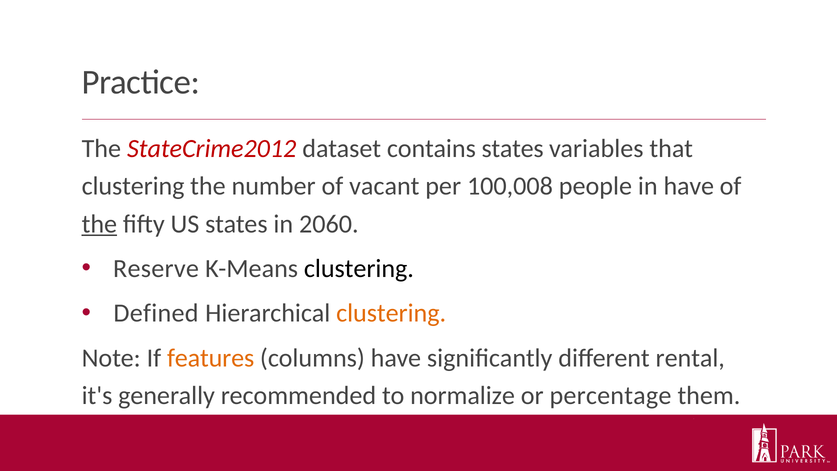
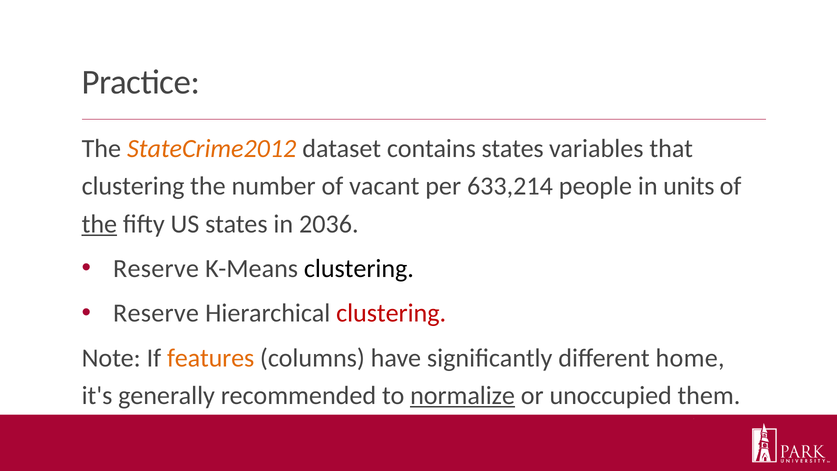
StateCrime2012 colour: red -> orange
100,008: 100,008 -> 633,214
in have: have -> units
2060: 2060 -> 2036
Defined at (156, 313): Defined -> Reserve
clustering at (391, 313) colour: orange -> red
rental: rental -> home
normalize underline: none -> present
percentage: percentage -> unoccupied
